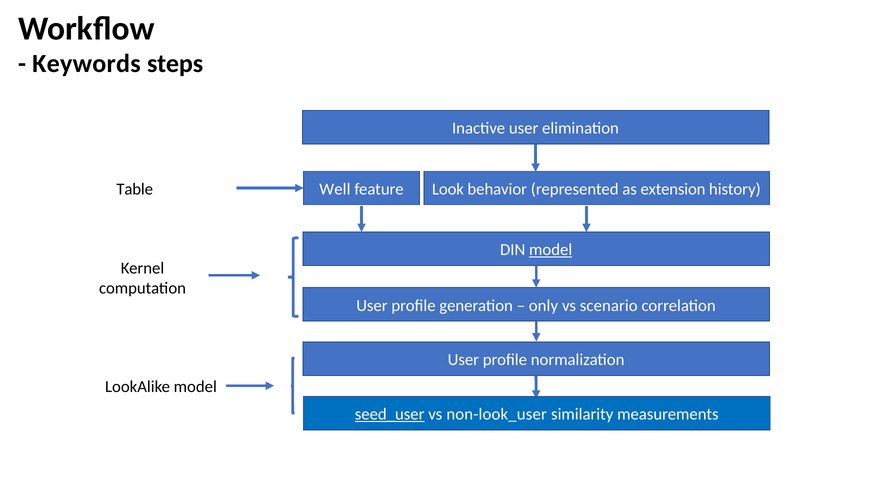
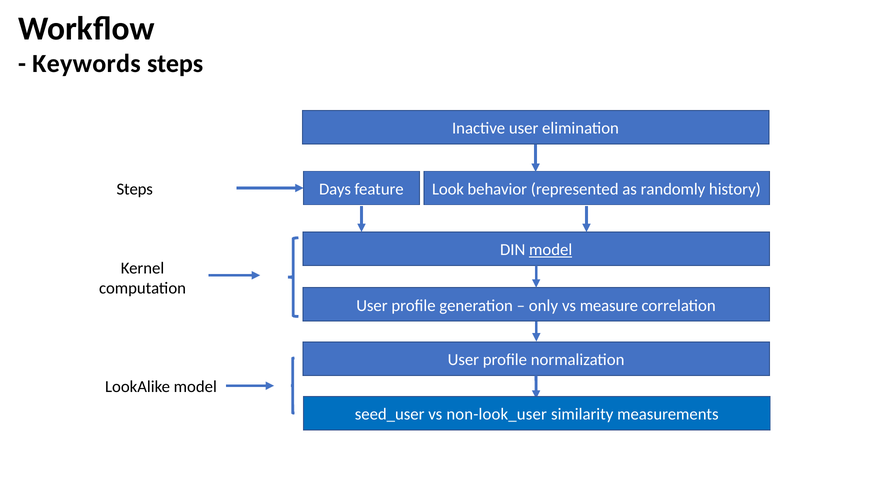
Table at (135, 189): Table -> Steps
Well: Well -> Days
extension: extension -> randomly
scenario: scenario -> measure
seed_user underline: present -> none
